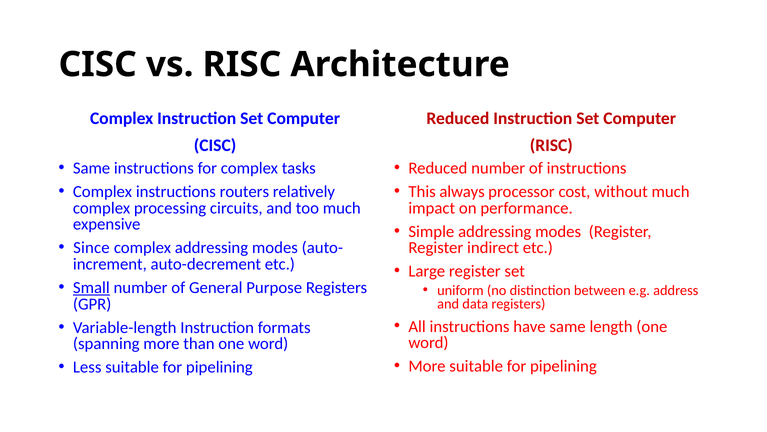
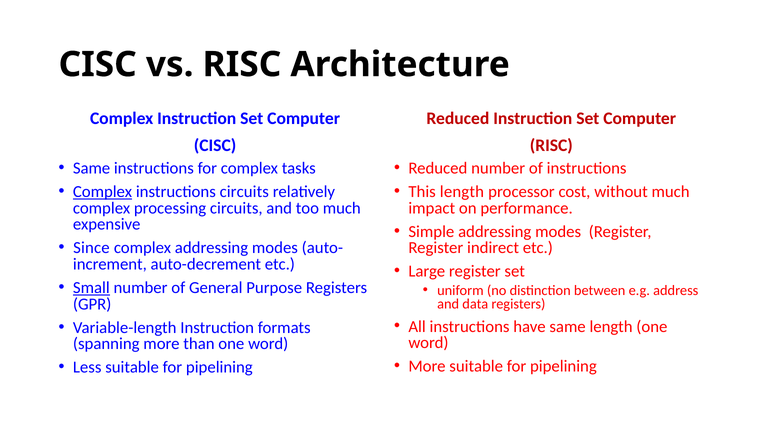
Complex at (103, 191) underline: none -> present
instructions routers: routers -> circuits
This always: always -> length
